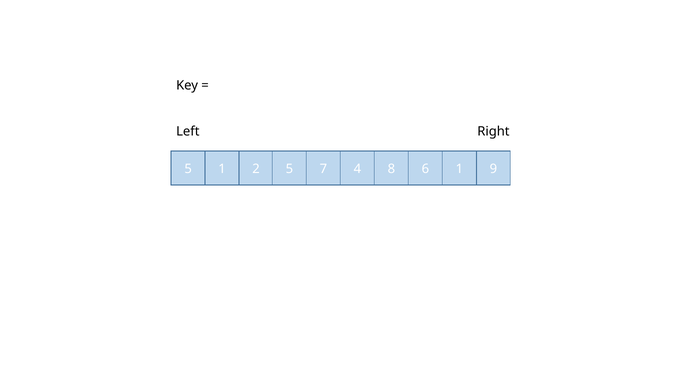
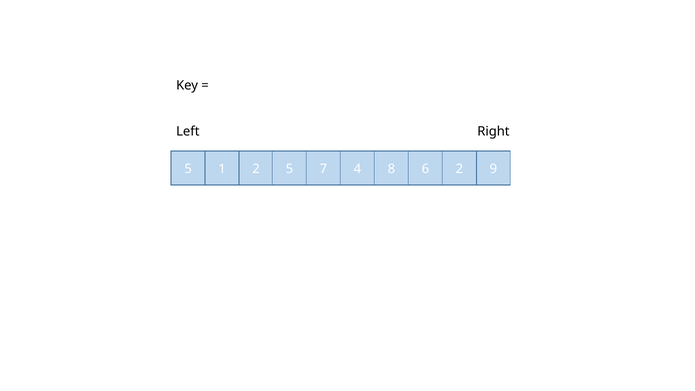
6 1: 1 -> 2
